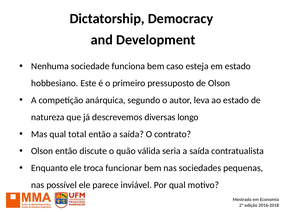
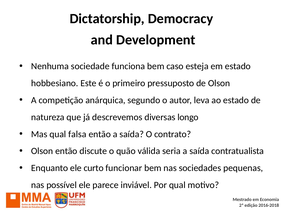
total: total -> falsa
troca: troca -> curto
